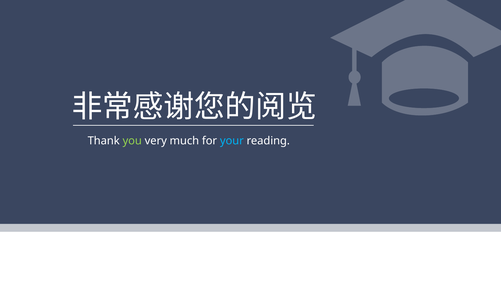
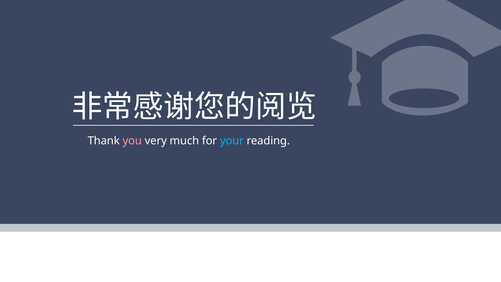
you colour: light green -> pink
